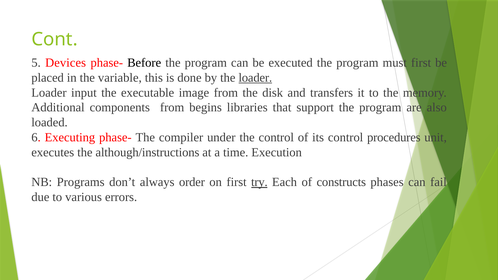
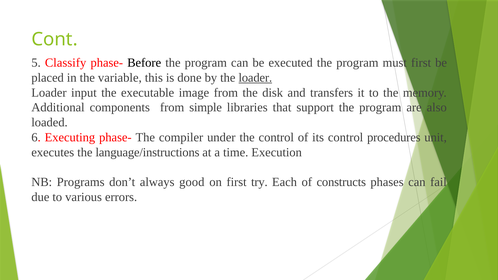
Devices: Devices -> Classify
begins: begins -> simple
although/instructions: although/instructions -> language/instructions
order: order -> good
try underline: present -> none
